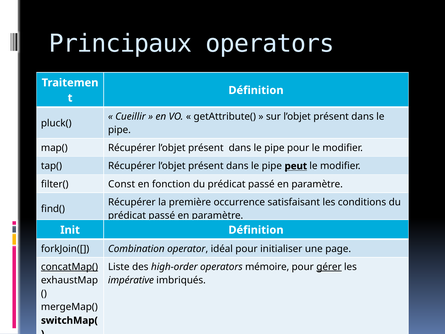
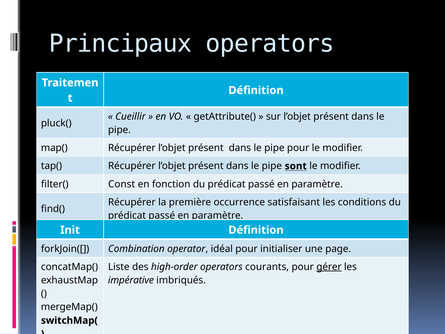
peut: peut -> sont
concatMap( underline: present -> none
mémoire: mémoire -> courants
